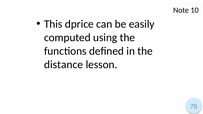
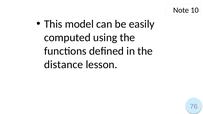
dprice: dprice -> model
